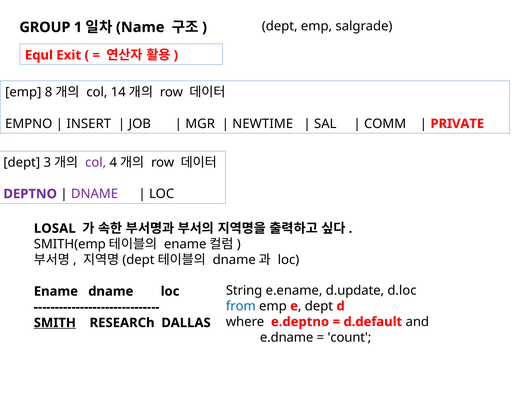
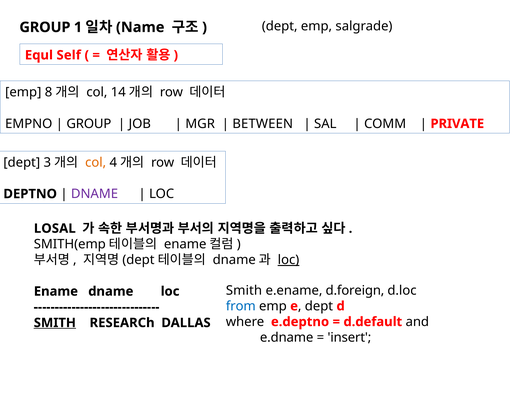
Exit: Exit -> Self
INSERT at (89, 124): INSERT -> GROUP
NEWTIME: NEWTIME -> BETWEEN
col at (96, 162) colour: purple -> orange
DEPTNO colour: purple -> black
loc at (288, 260) underline: none -> present
String at (244, 290): String -> Smith
d.update: d.update -> d.foreign
count: count -> insert
